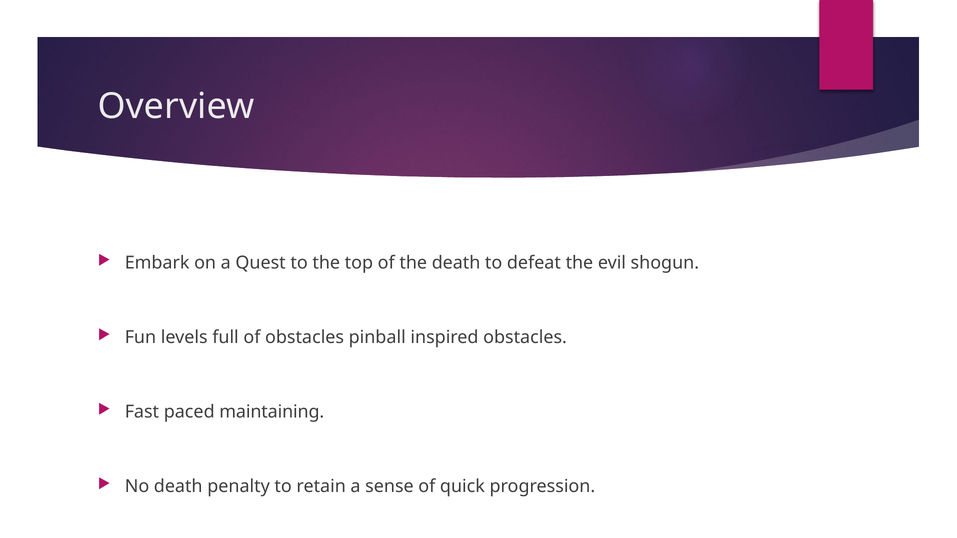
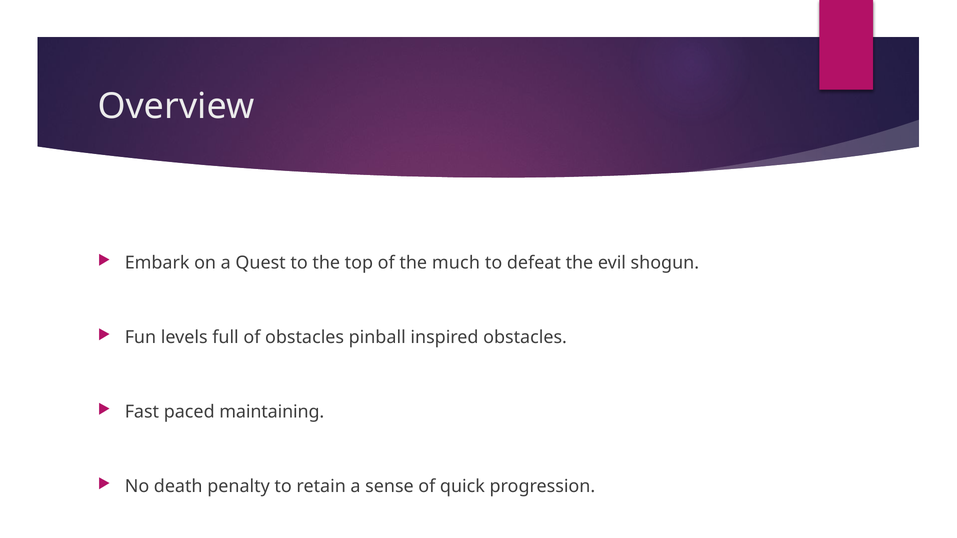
the death: death -> much
